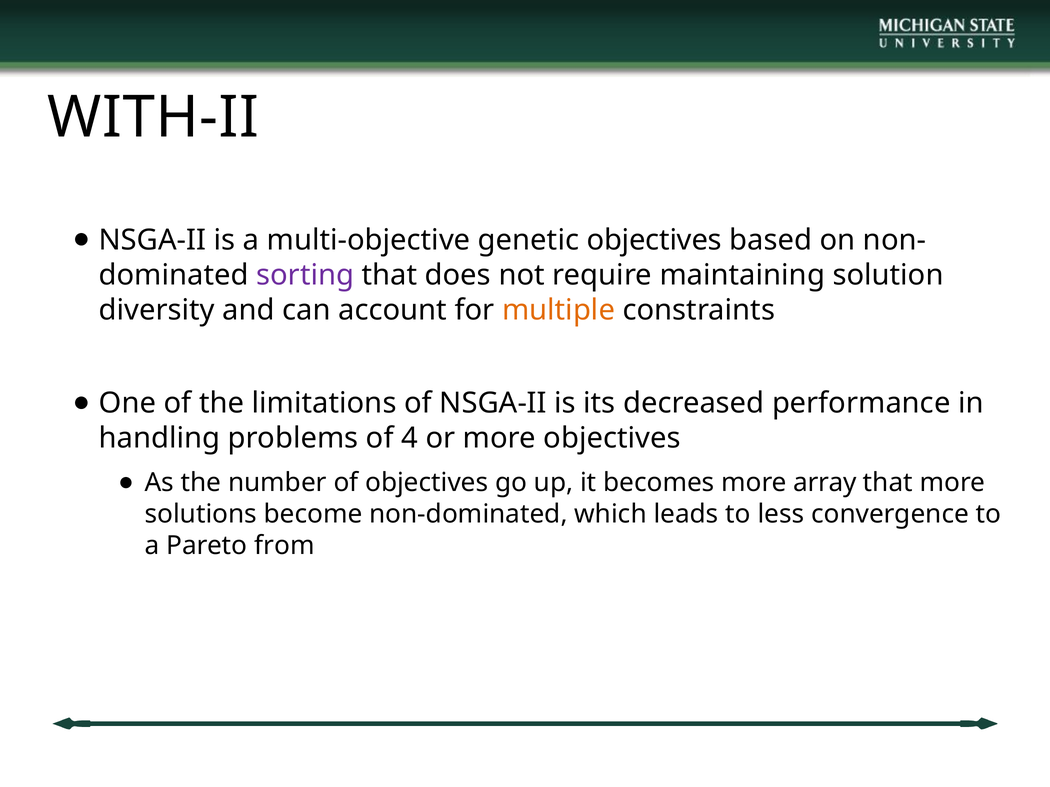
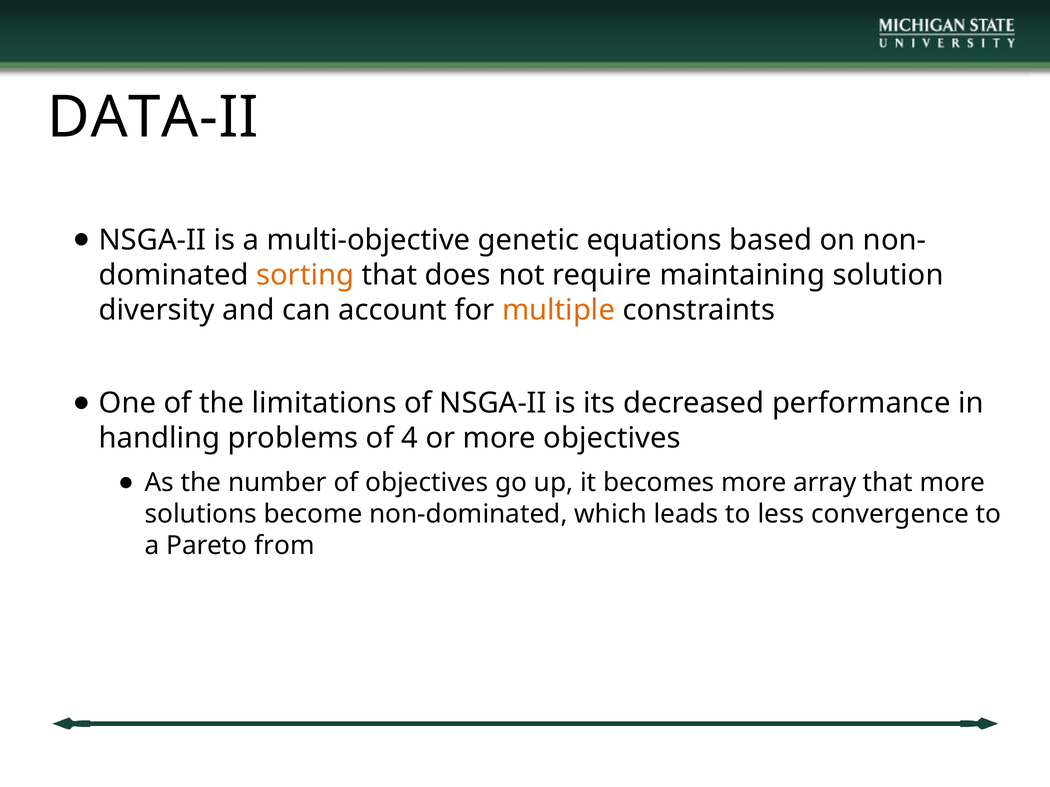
WITH-II: WITH-II -> DATA-II
genetic objectives: objectives -> equations
sorting colour: purple -> orange
